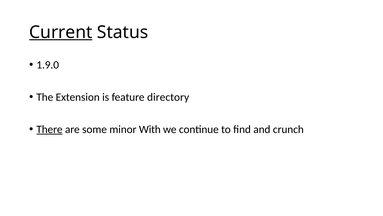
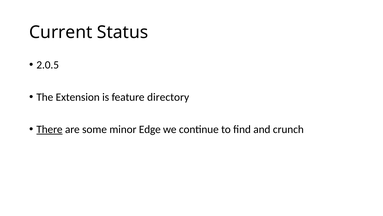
Current underline: present -> none
1.9.0: 1.9.0 -> 2.0.5
With: With -> Edge
